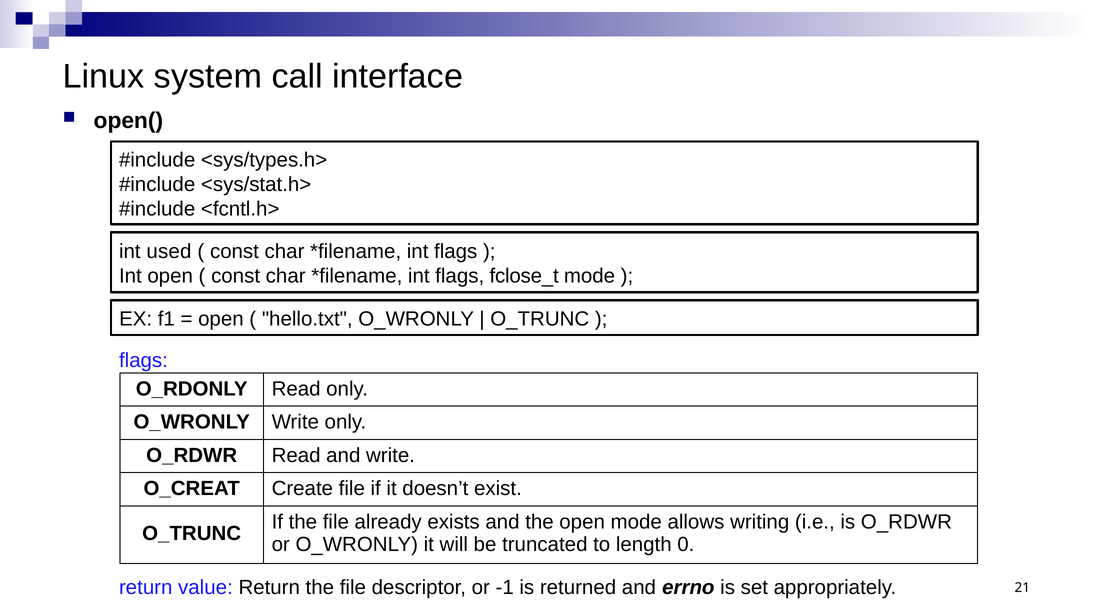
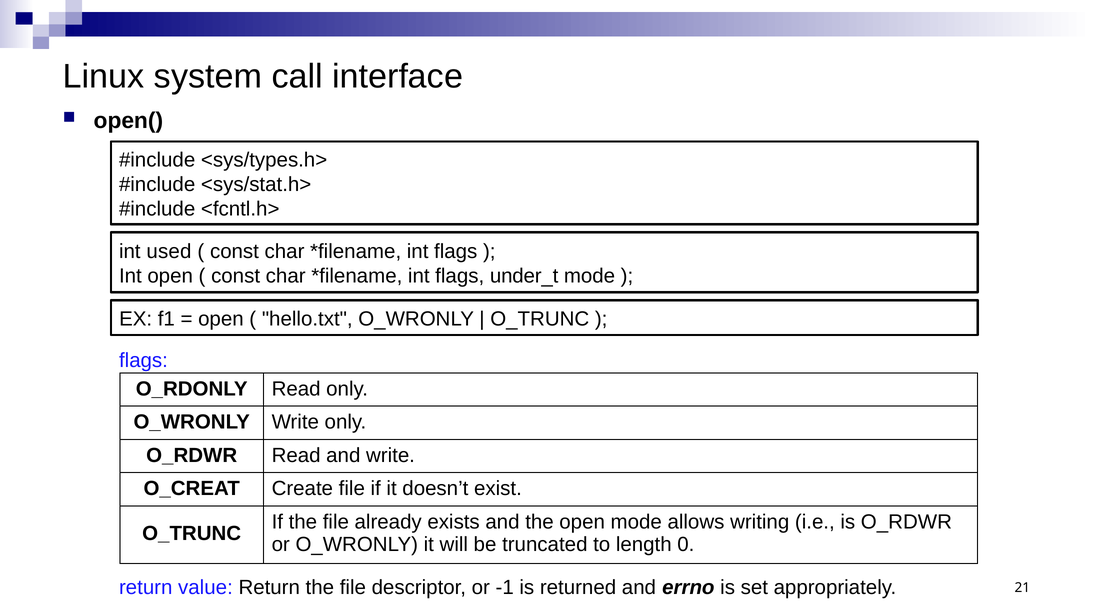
fclose_t: fclose_t -> under_t
